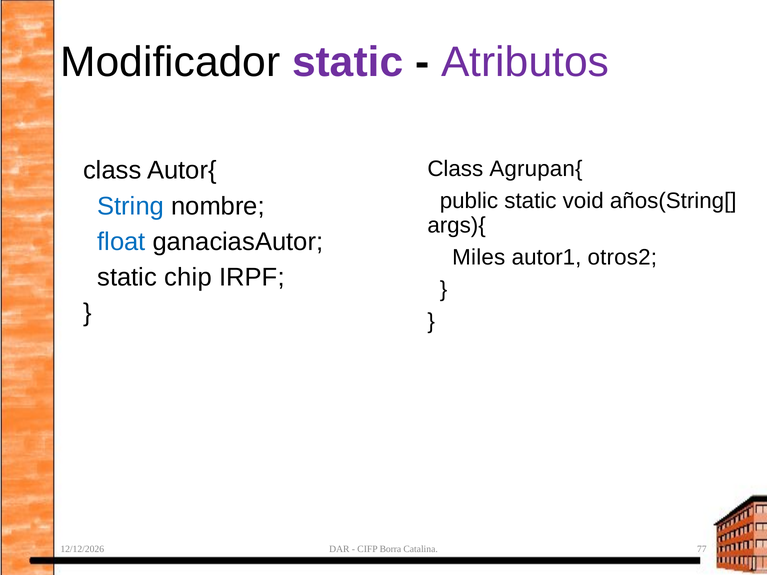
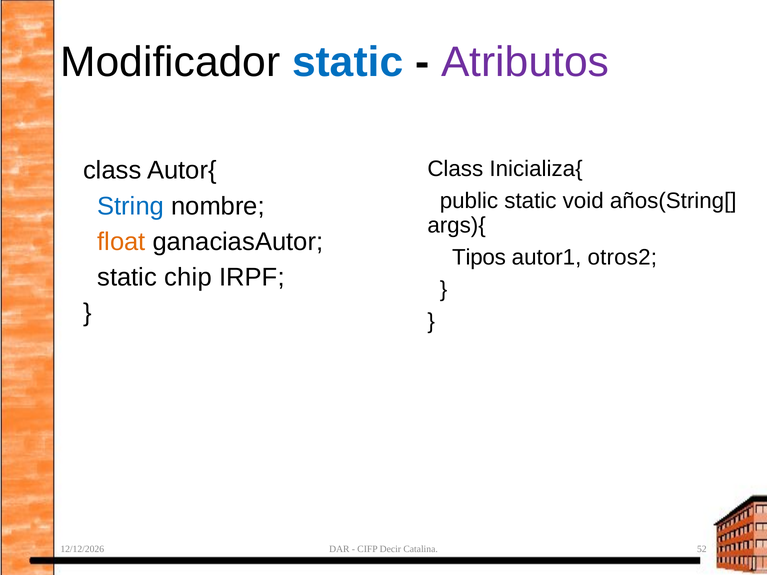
static at (348, 62) colour: purple -> blue
Agrupan{: Agrupan{ -> Inicializa{
float colour: blue -> orange
Miles: Miles -> Tipos
Borra: Borra -> Decir
77: 77 -> 52
